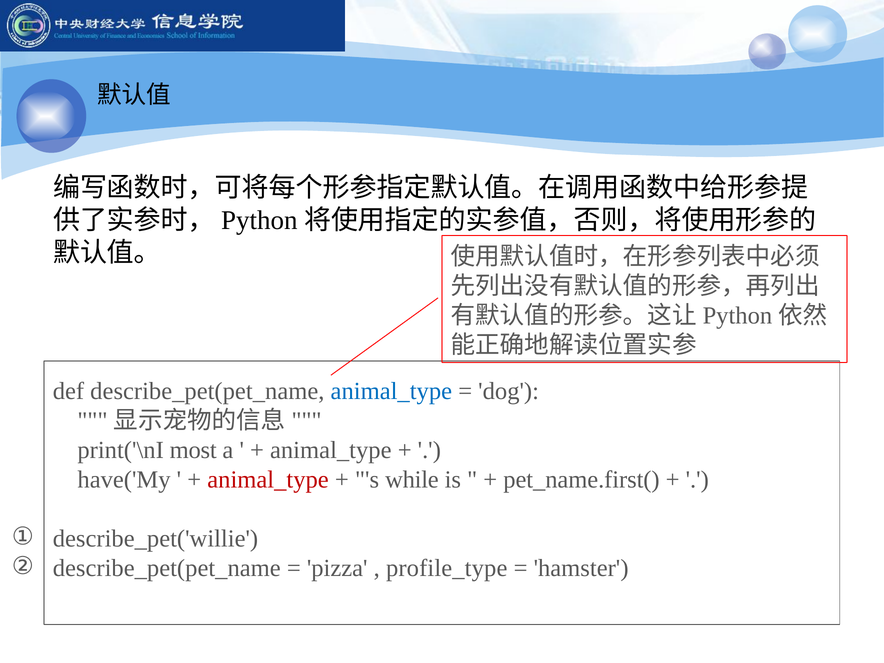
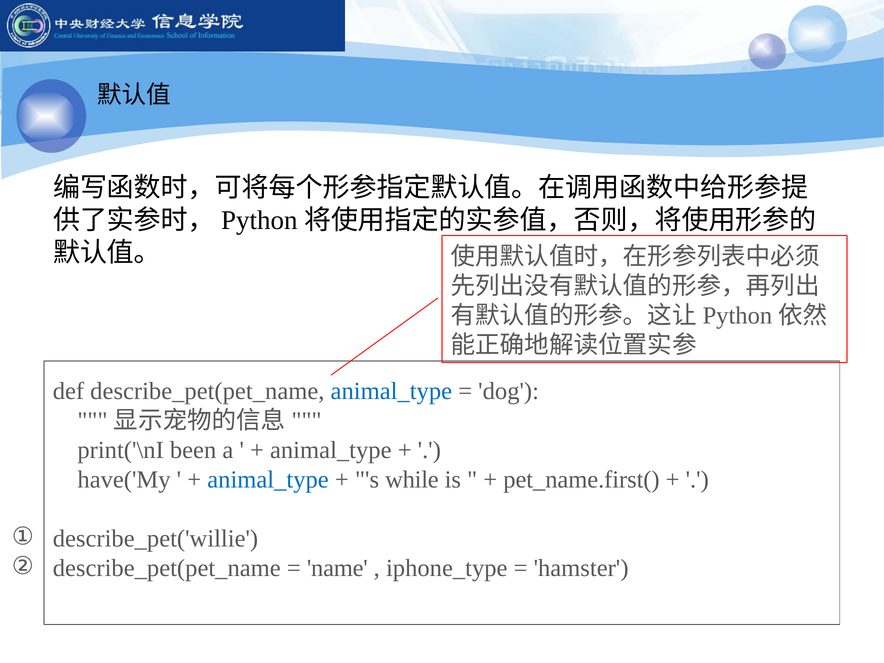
most: most -> been
animal_type at (268, 480) colour: red -> blue
pizza: pizza -> name
profile_type: profile_type -> iphone_type
